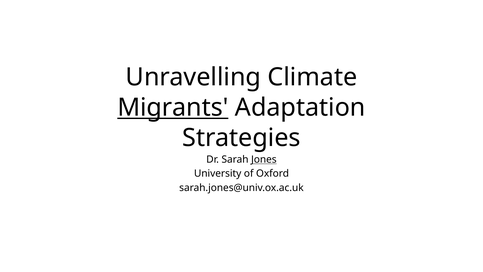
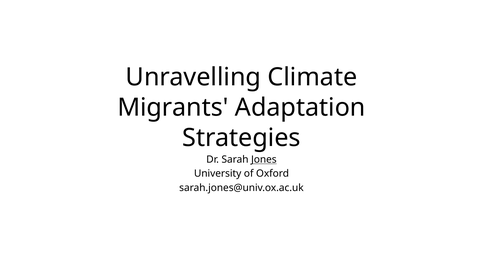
Migrants underline: present -> none
